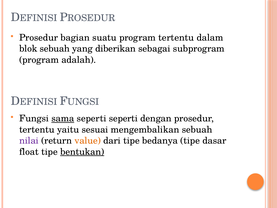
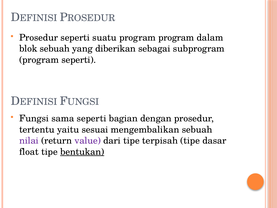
Prosedur bagian: bagian -> seperti
program tertentu: tertentu -> program
program adalah: adalah -> seperti
sama underline: present -> none
seperti seperti: seperti -> bagian
value colour: orange -> purple
bedanya: bedanya -> terpisah
